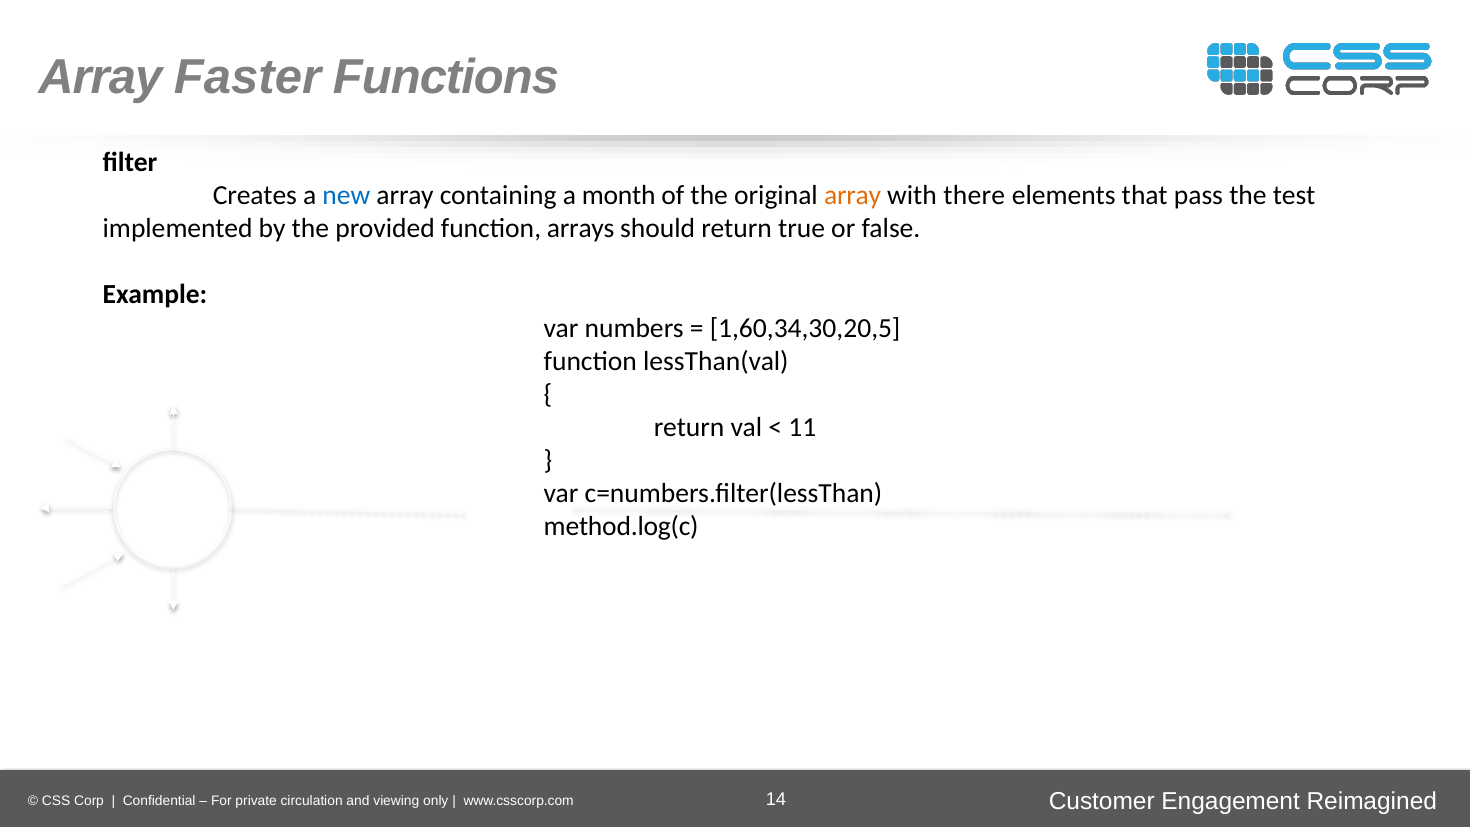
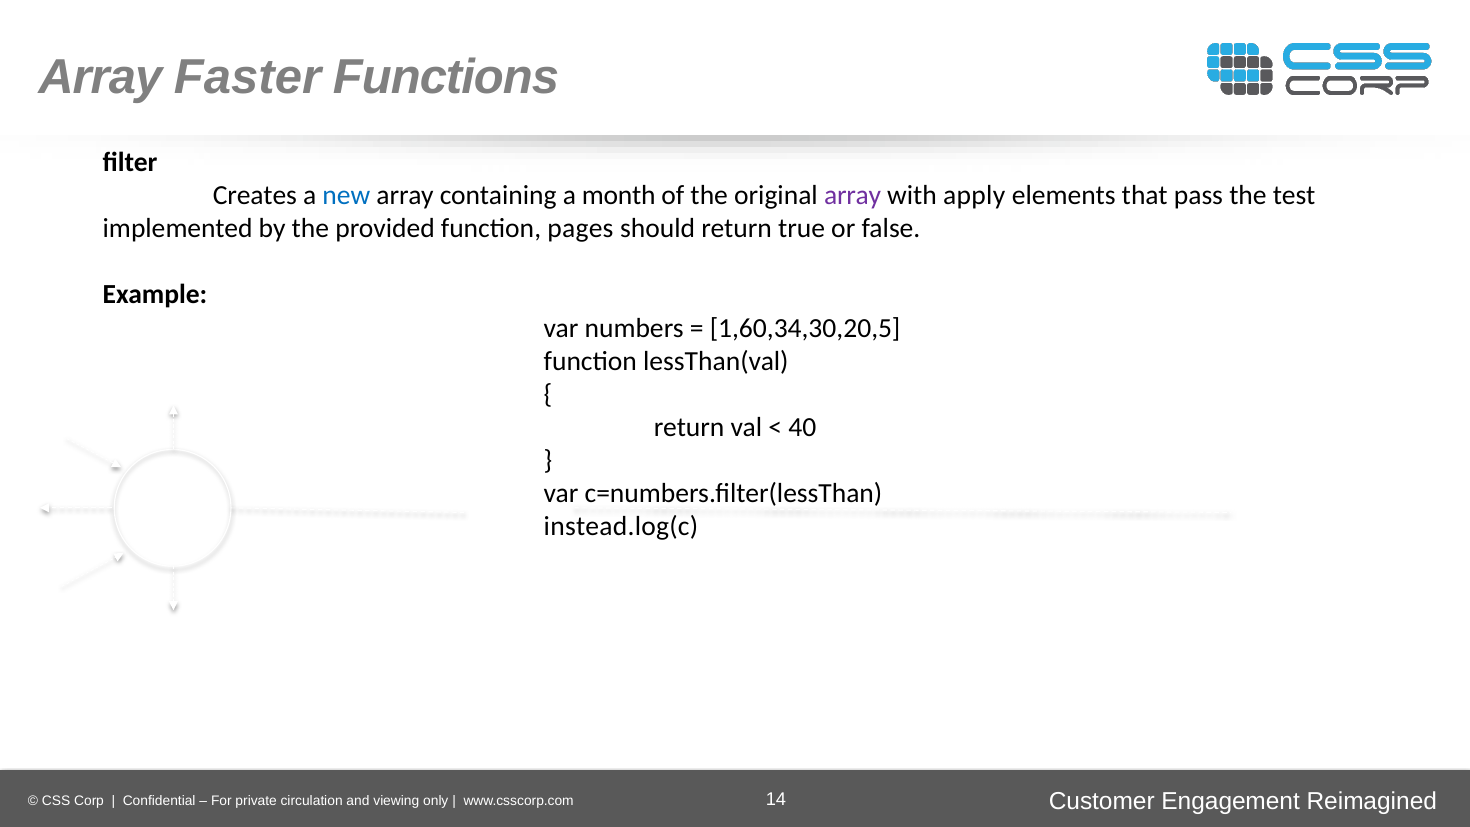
array at (853, 196) colour: orange -> purple
there: there -> apply
arrays: arrays -> pages
11: 11 -> 40
method.log(c: method.log(c -> instead.log(c
